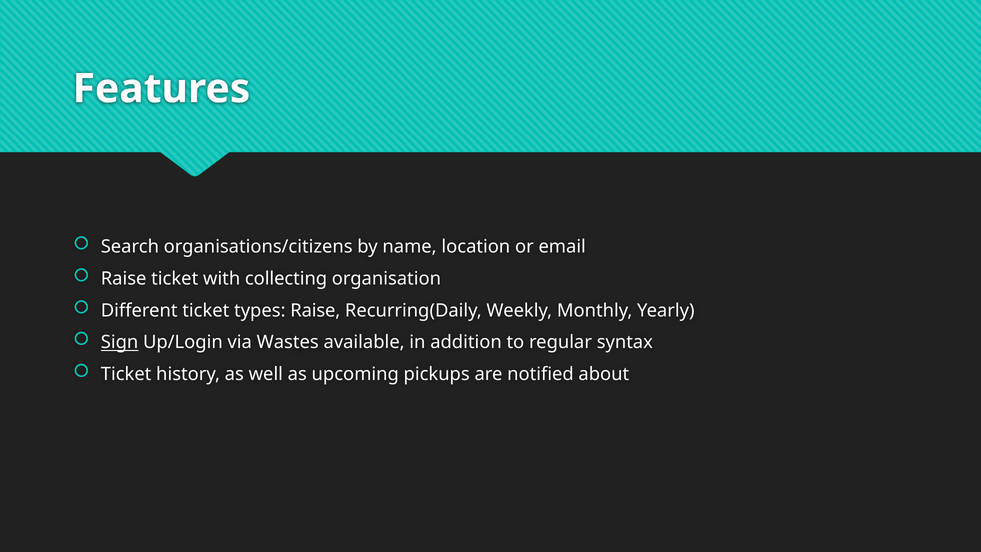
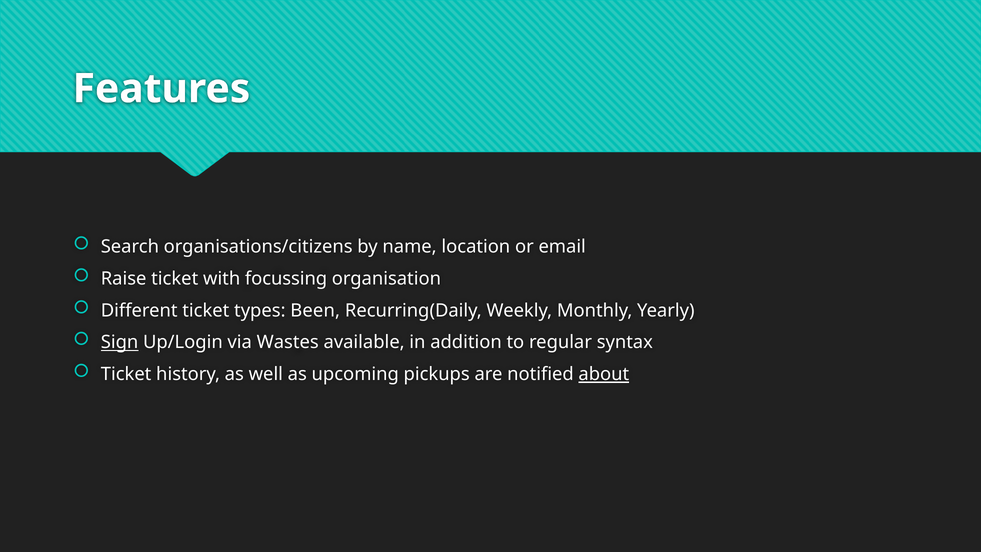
collecting: collecting -> focussing
types Raise: Raise -> Been
about underline: none -> present
